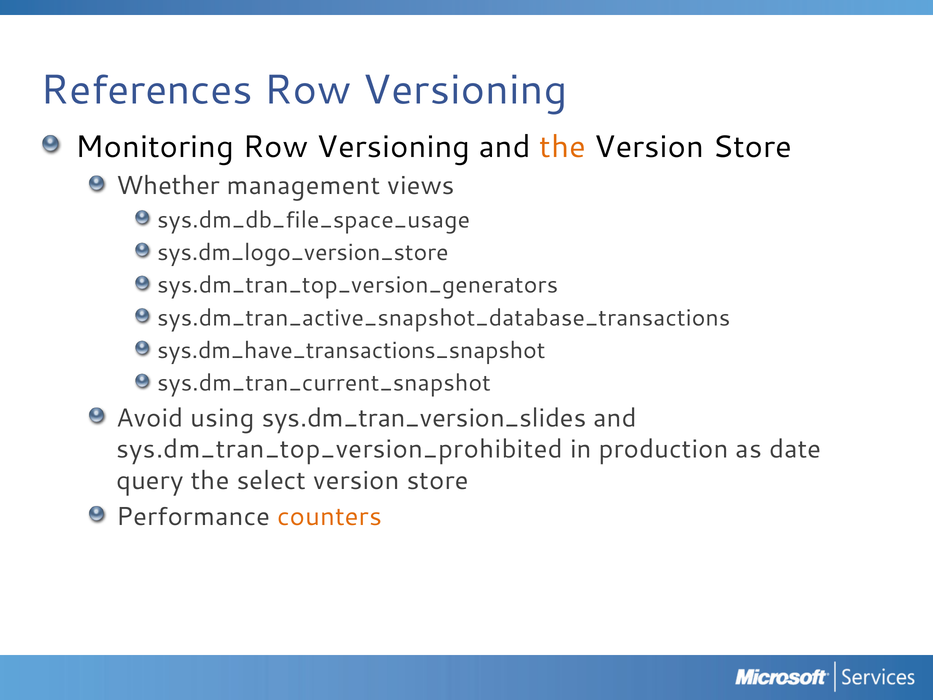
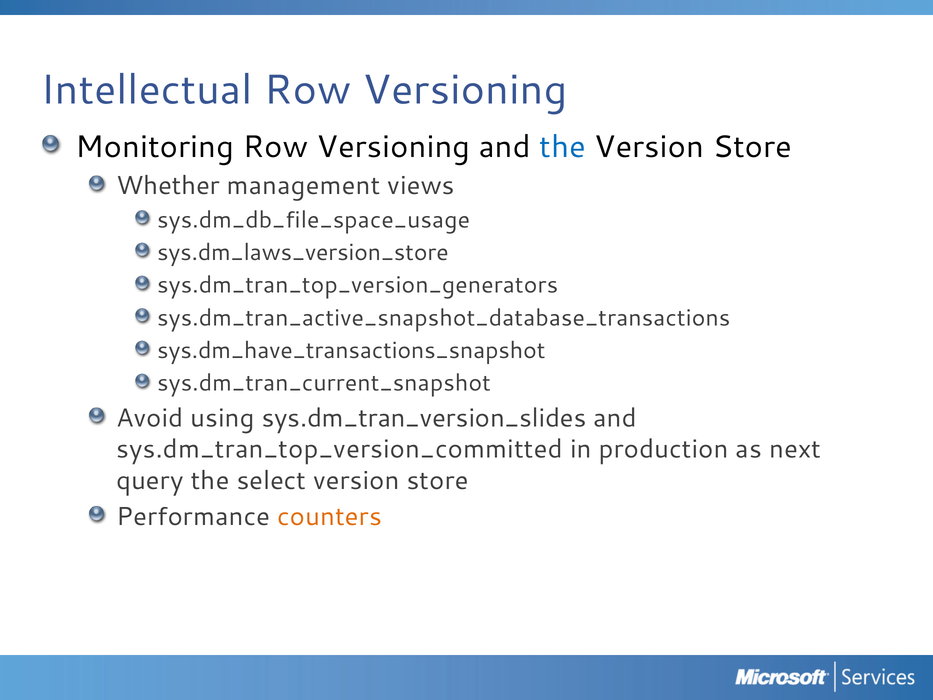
References: References -> Intellectual
the at (563, 147) colour: orange -> blue
sys.dm_logo_version_store: sys.dm_logo_version_store -> sys.dm_laws_version_store
sys.dm_tran_top_version_prohibited: sys.dm_tran_top_version_prohibited -> sys.dm_tran_top_version_committed
date: date -> next
